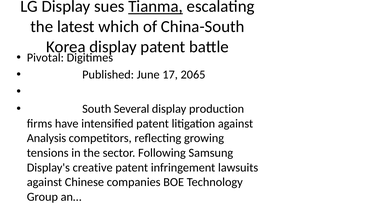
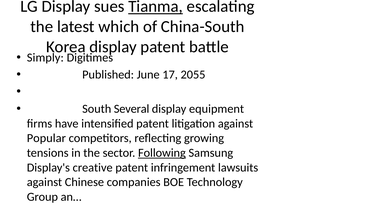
Pivotal: Pivotal -> Simply
2065: 2065 -> 2055
production: production -> equipment
Analysis: Analysis -> Popular
Following underline: none -> present
